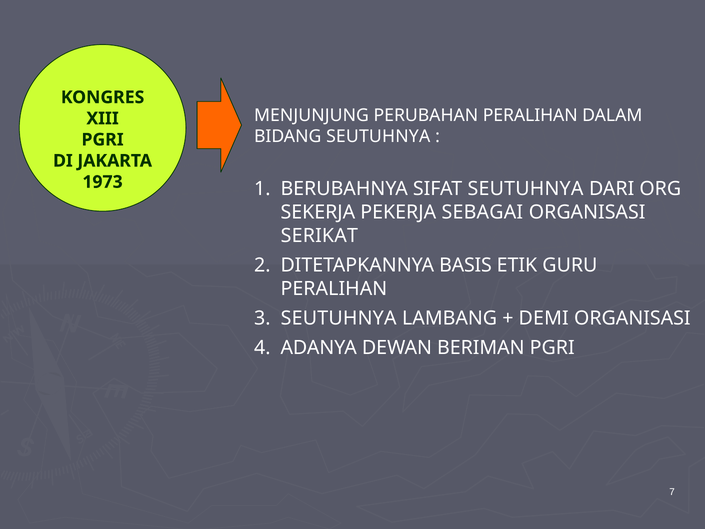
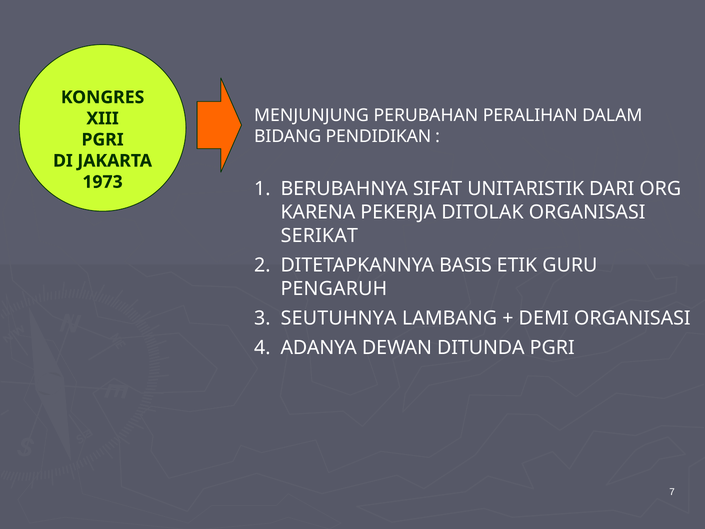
BIDANG SEUTUHNYA: SEUTUHNYA -> PENDIDIKAN
SIFAT SEUTUHNYA: SEUTUHNYA -> UNITARISTIK
SEKERJA: SEKERJA -> KARENA
SEBAGAI: SEBAGAI -> DITOLAK
PERALIHAN at (334, 289): PERALIHAN -> PENGARUH
BERIMAN: BERIMAN -> DITUNDA
